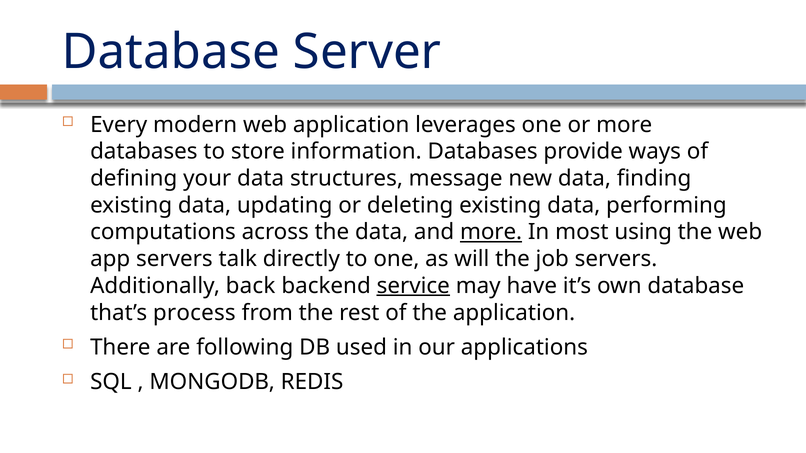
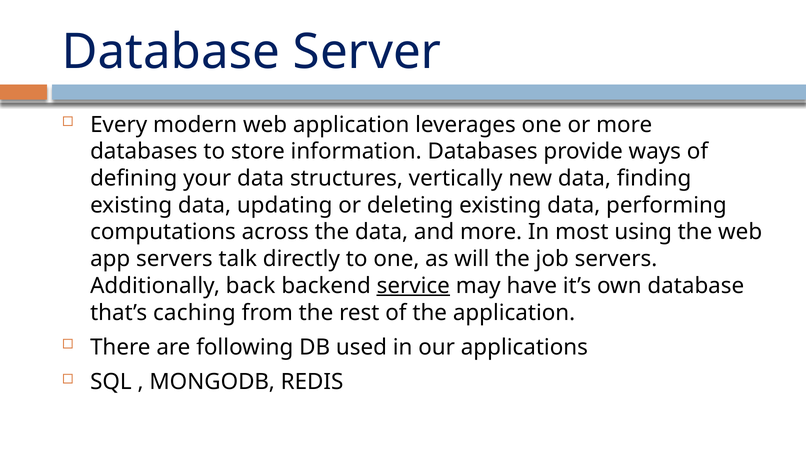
message: message -> vertically
more at (491, 232) underline: present -> none
process: process -> caching
